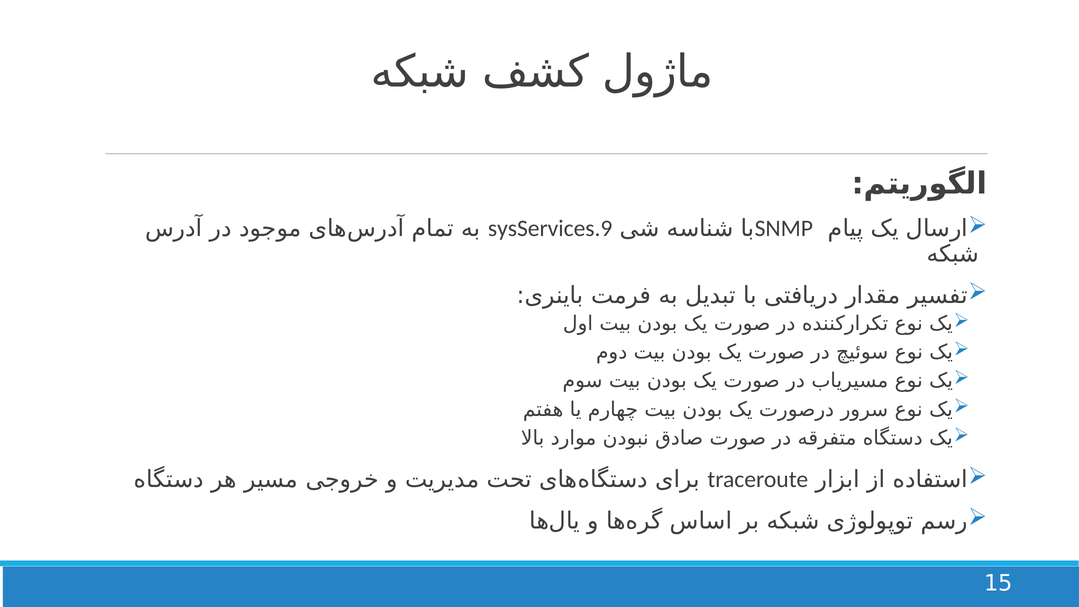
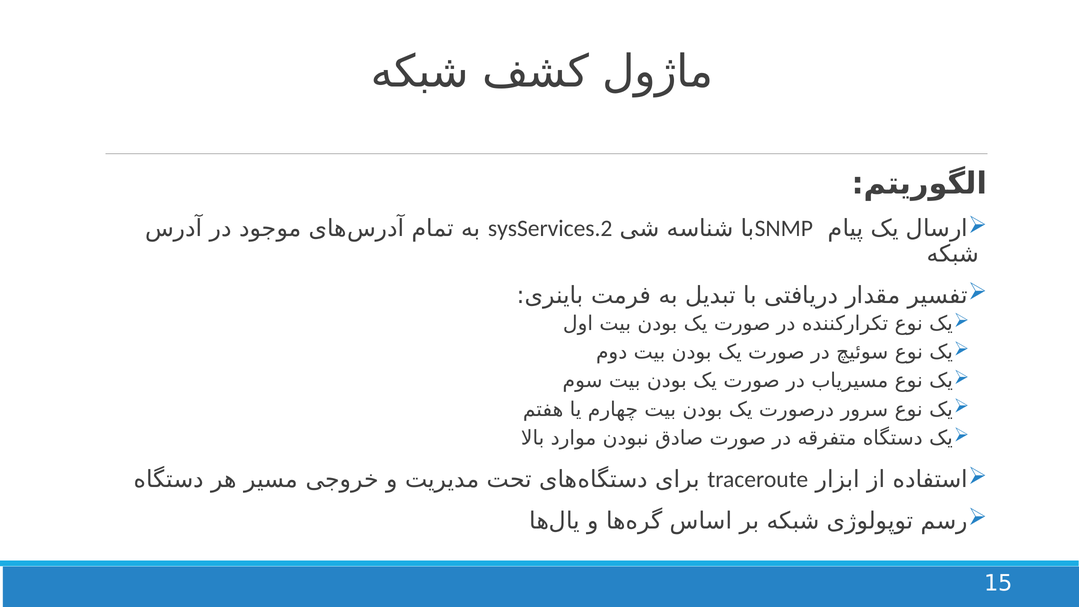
sysServices.9: sysServices.9 -> sysServices.2
